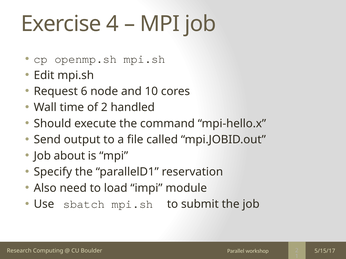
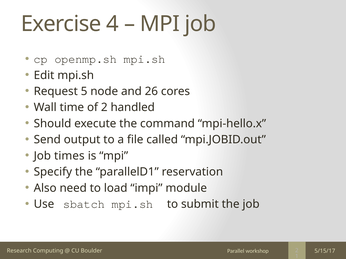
6: 6 -> 5
10: 10 -> 26
about: about -> times
